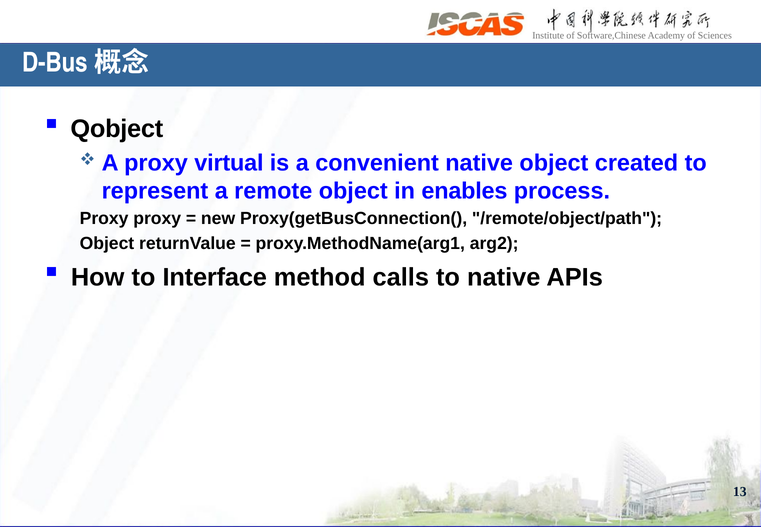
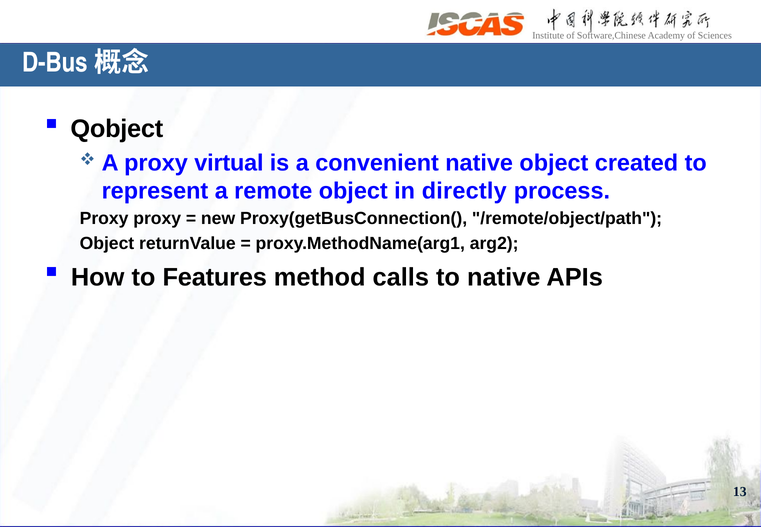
enables: enables -> directly
Interface: Interface -> Features
